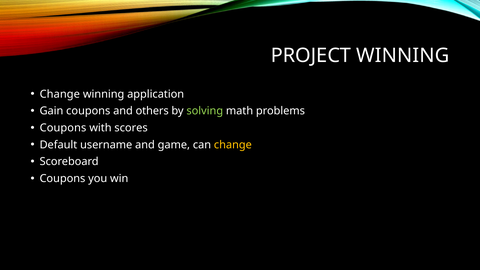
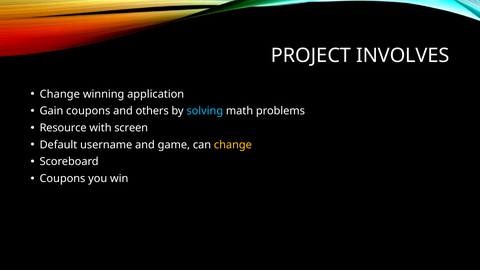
PROJECT WINNING: WINNING -> INVOLVES
solving colour: light green -> light blue
Coupons at (63, 128): Coupons -> Resource
scores: scores -> screen
